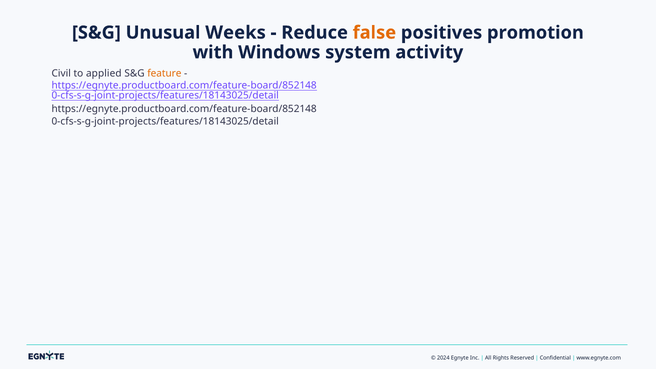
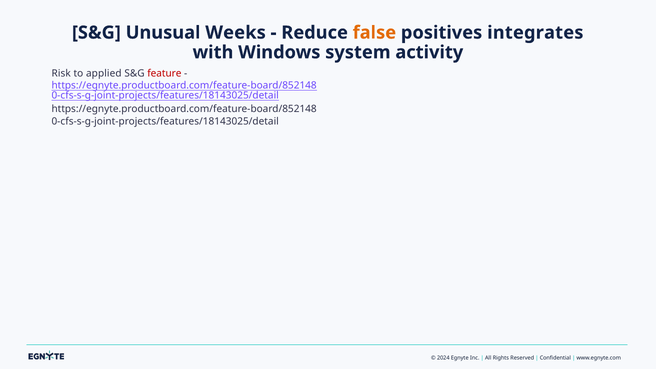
promotion: promotion -> integrates
Civil: Civil -> Risk
feature colour: orange -> red
